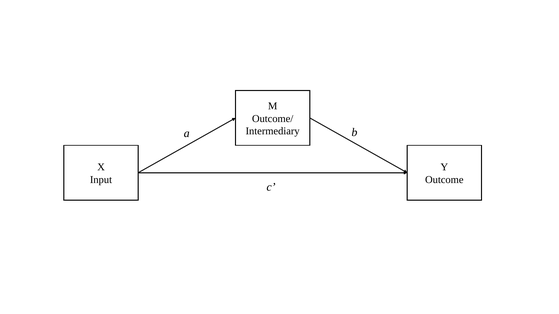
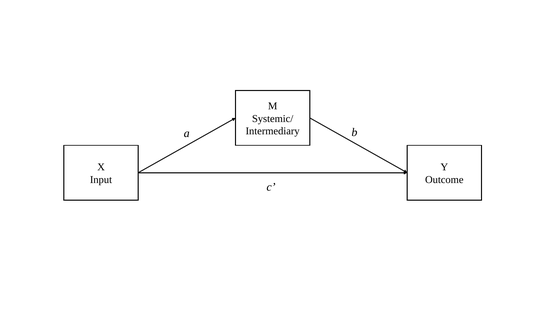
Outcome/: Outcome/ -> Systemic/
